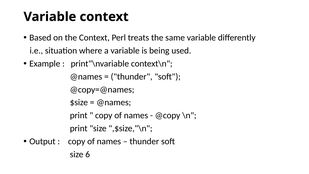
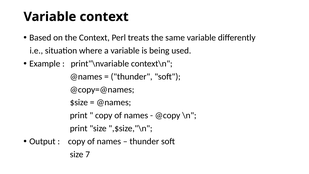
6: 6 -> 7
